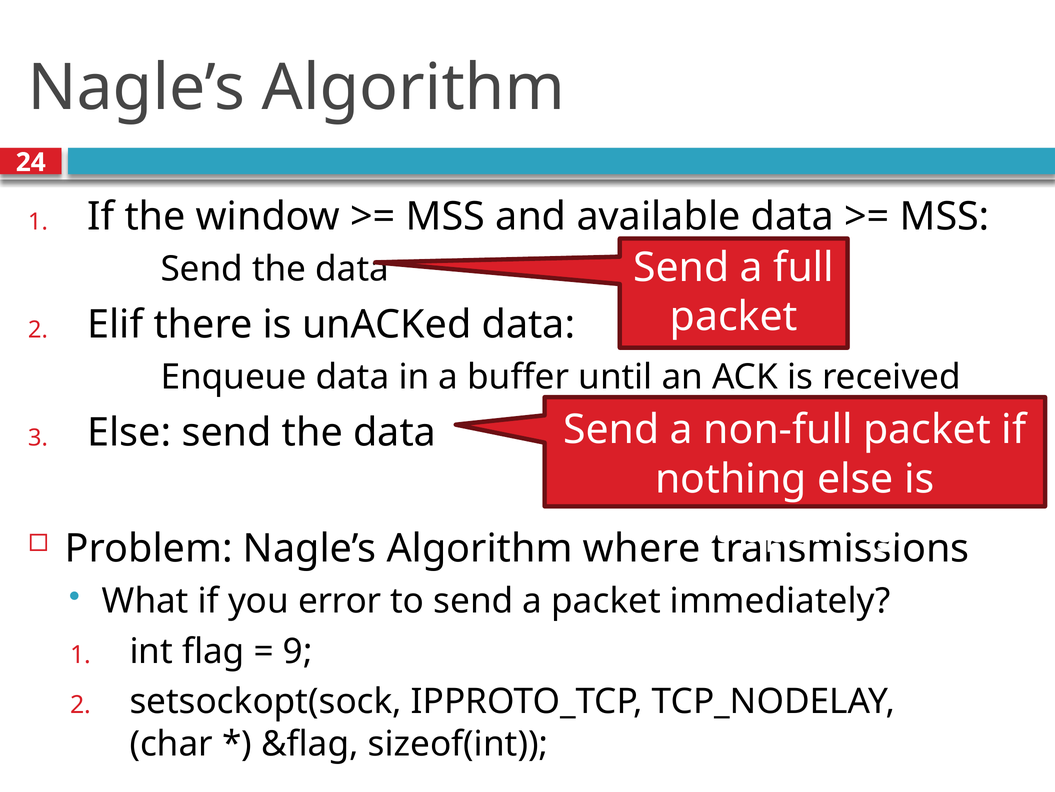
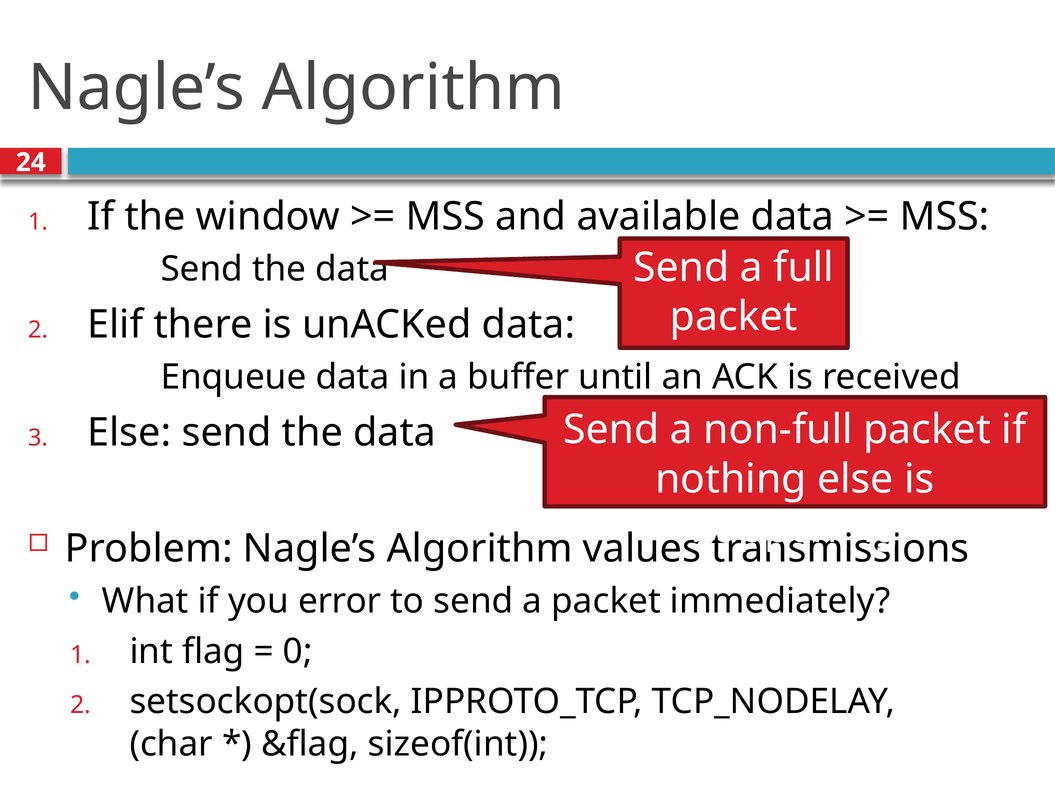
where: where -> values
9: 9 -> 0
